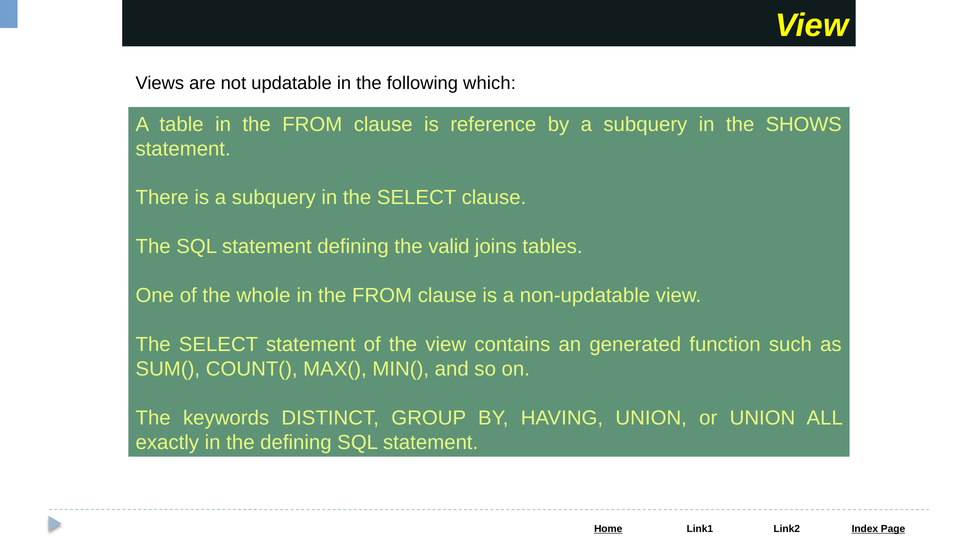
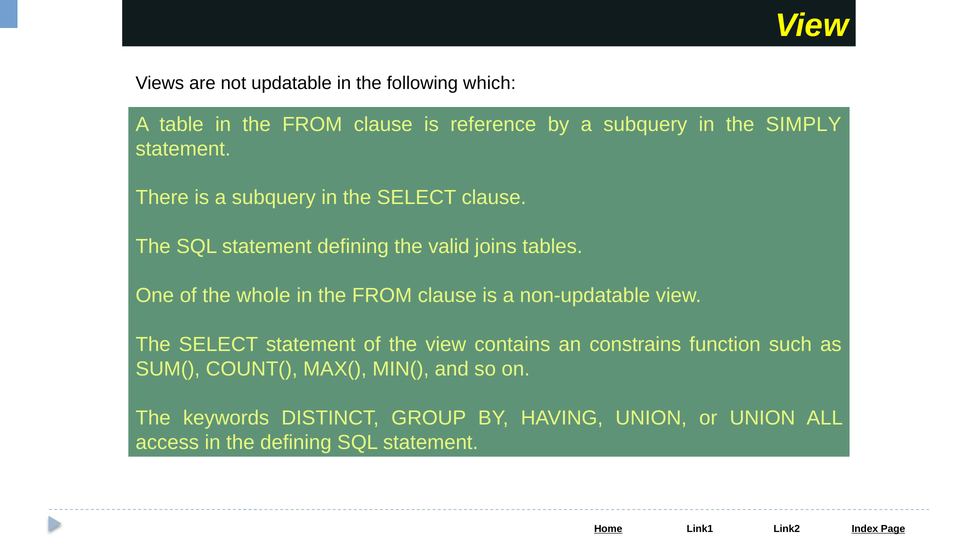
SHOWS: SHOWS -> SIMPLY
generated: generated -> constrains
exactly: exactly -> access
